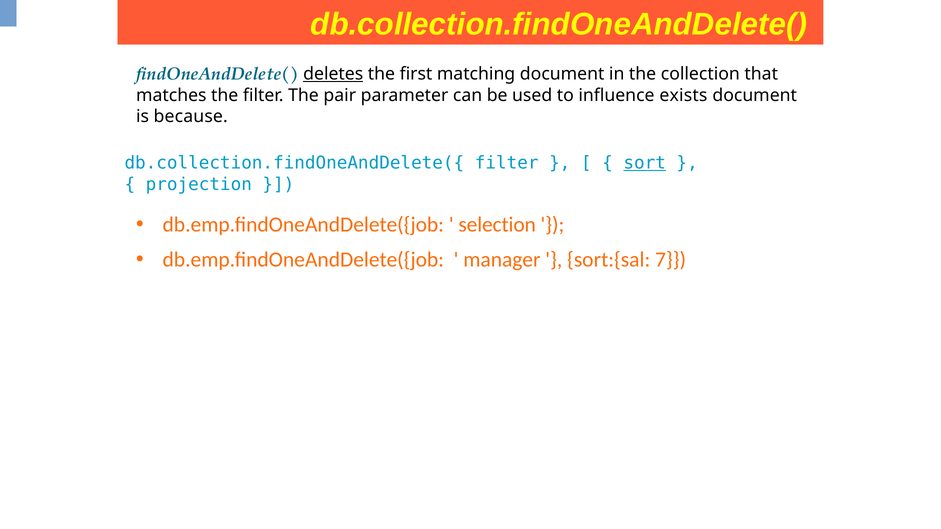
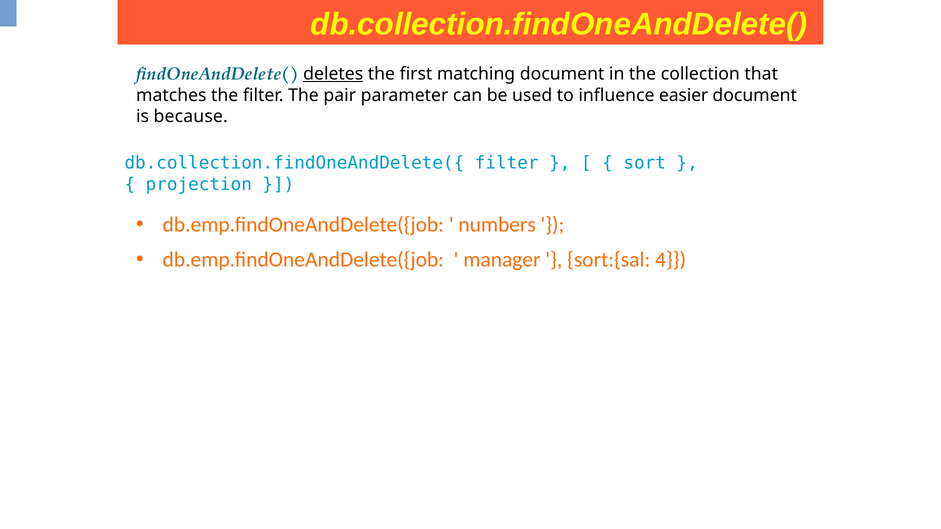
exists: exists -> easier
sort underline: present -> none
selection: selection -> numbers
7: 7 -> 4
